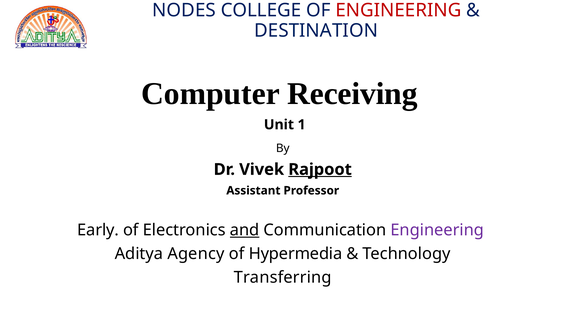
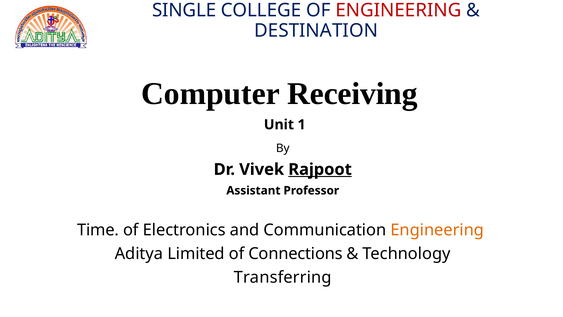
NODES: NODES -> SINGLE
Early: Early -> Time
and underline: present -> none
Engineering at (437, 230) colour: purple -> orange
Agency: Agency -> Limited
Hypermedia: Hypermedia -> Connections
